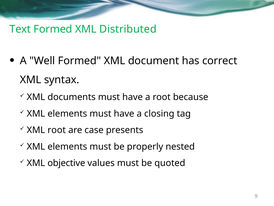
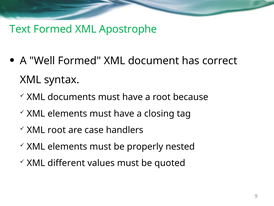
Distributed: Distributed -> Apostrophe
presents: presents -> handlers
objective: objective -> different
